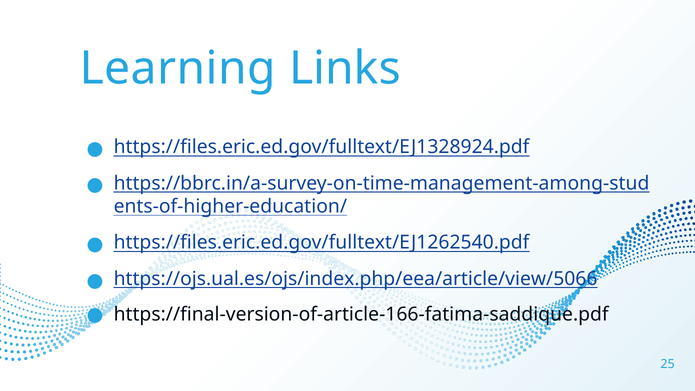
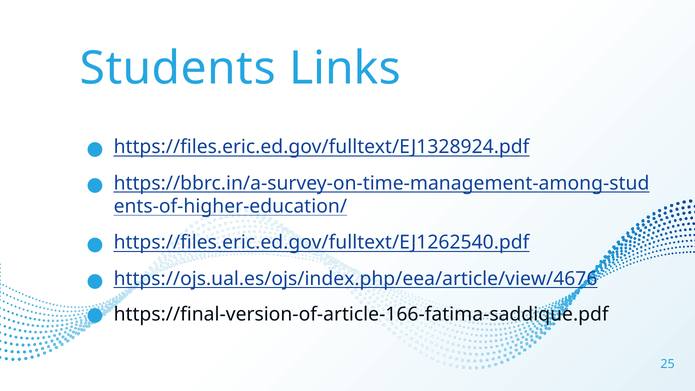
Learning: Learning -> Students
https://ojs.ual.es/ojs/index.php/eea/article/view/5066: https://ojs.ual.es/ojs/index.php/eea/article/view/5066 -> https://ojs.ual.es/ojs/index.php/eea/article/view/4676
